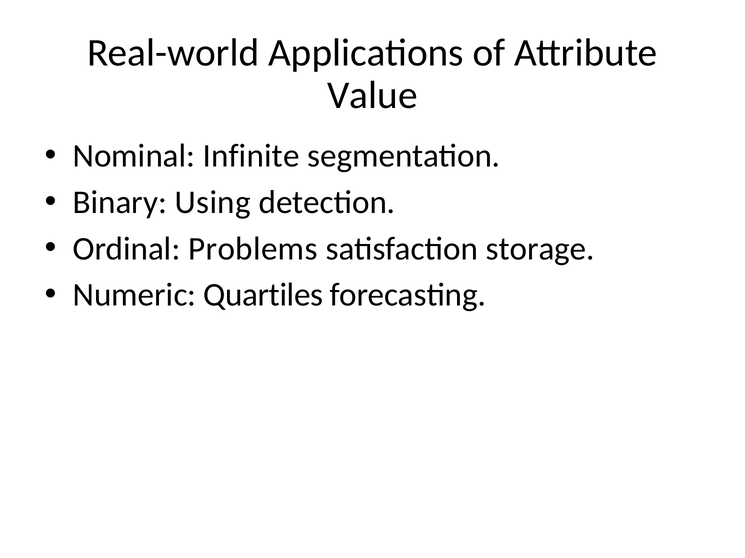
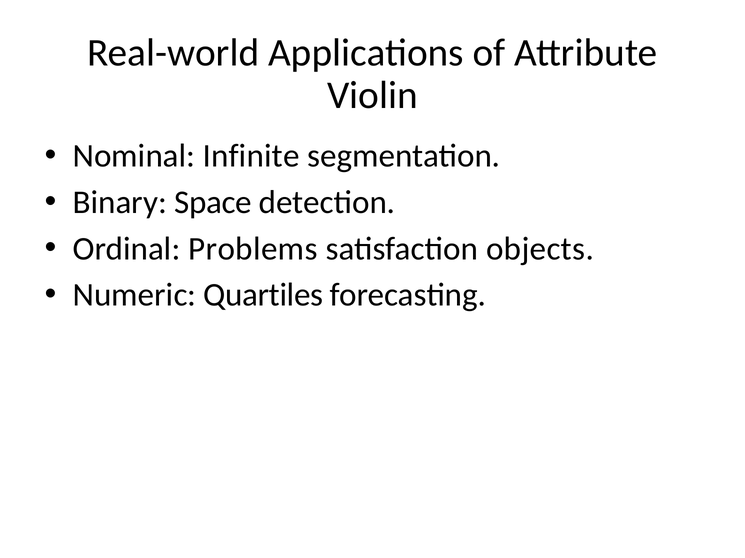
Value: Value -> Violin
Using: Using -> Space
storage: storage -> objects
